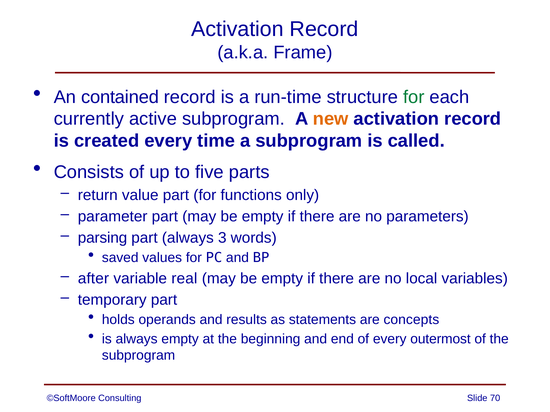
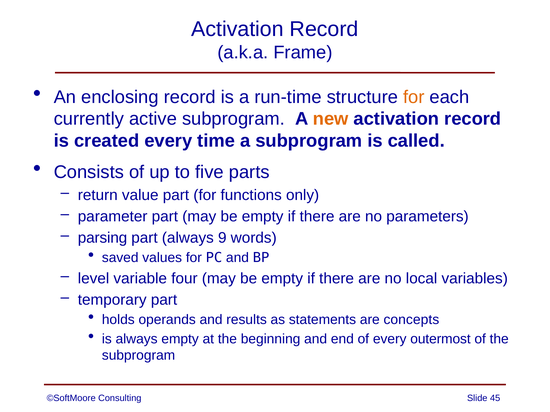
contained: contained -> enclosing
for at (414, 97) colour: green -> orange
3: 3 -> 9
after: after -> level
real: real -> four
70: 70 -> 45
